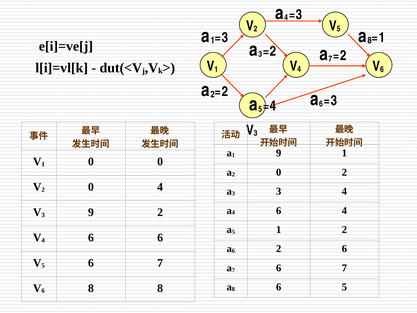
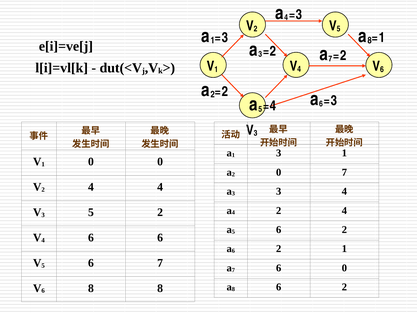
1 9: 9 -> 3
0 2: 2 -> 7
0 at (91, 187): 0 -> 4
a 4 6: 6 -> 2
3 9: 9 -> 5
a 5 1: 1 -> 6
2 6: 6 -> 1
7 6 7: 7 -> 0
8 6 5: 5 -> 2
